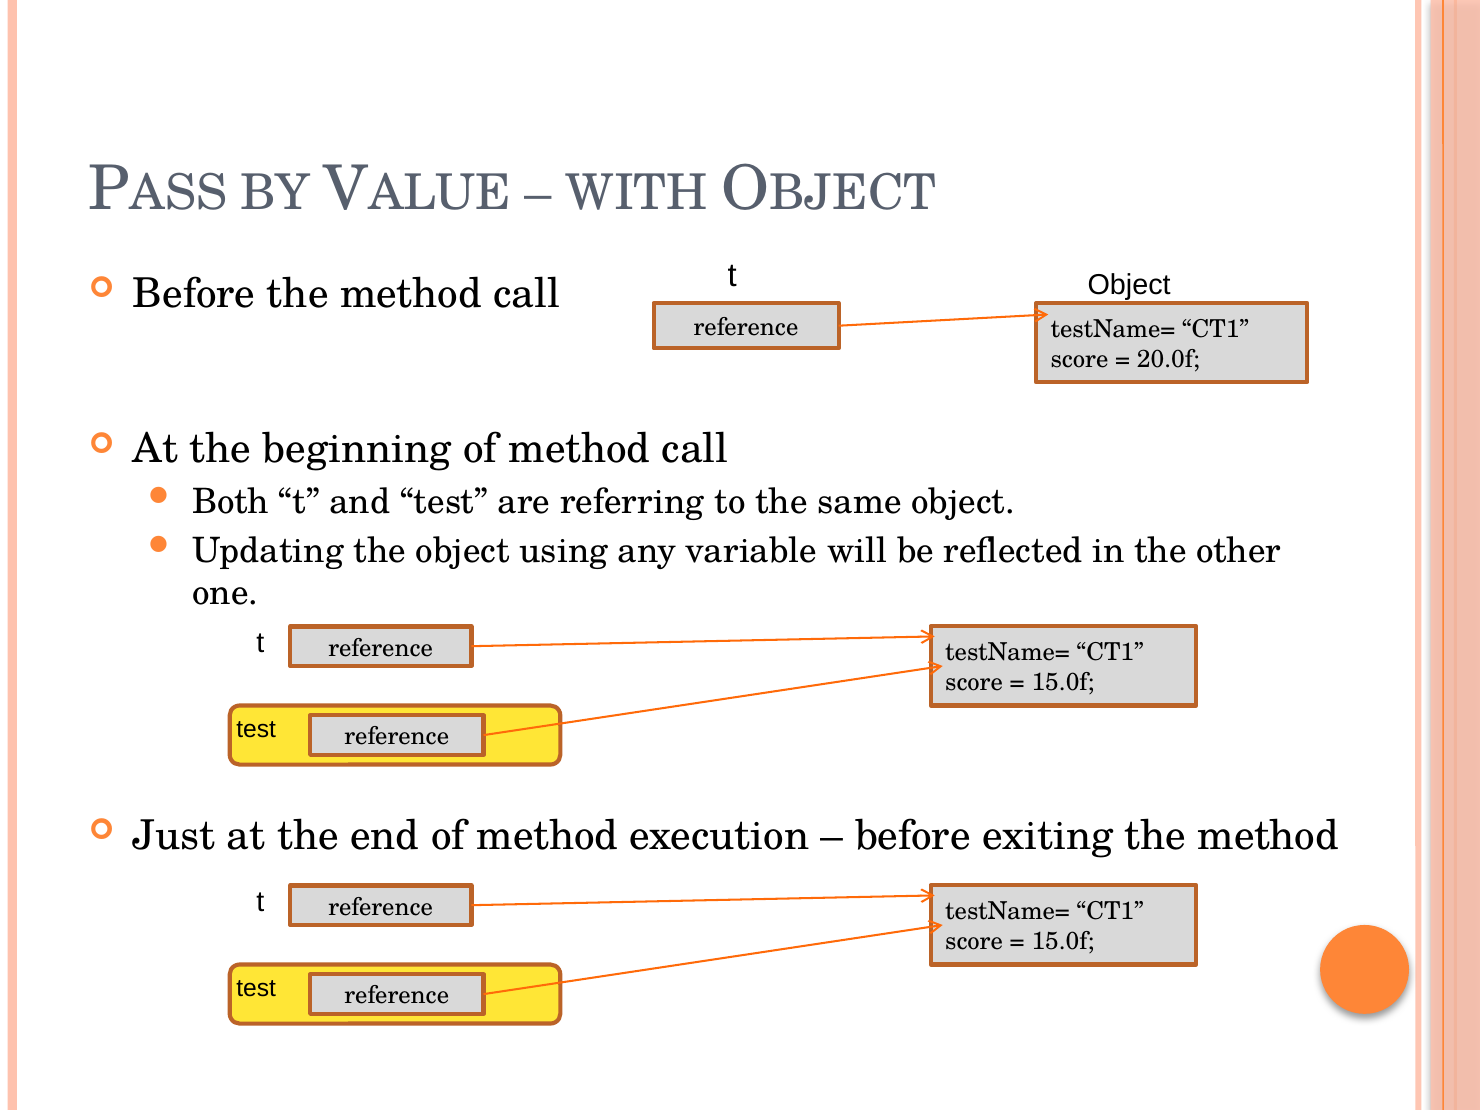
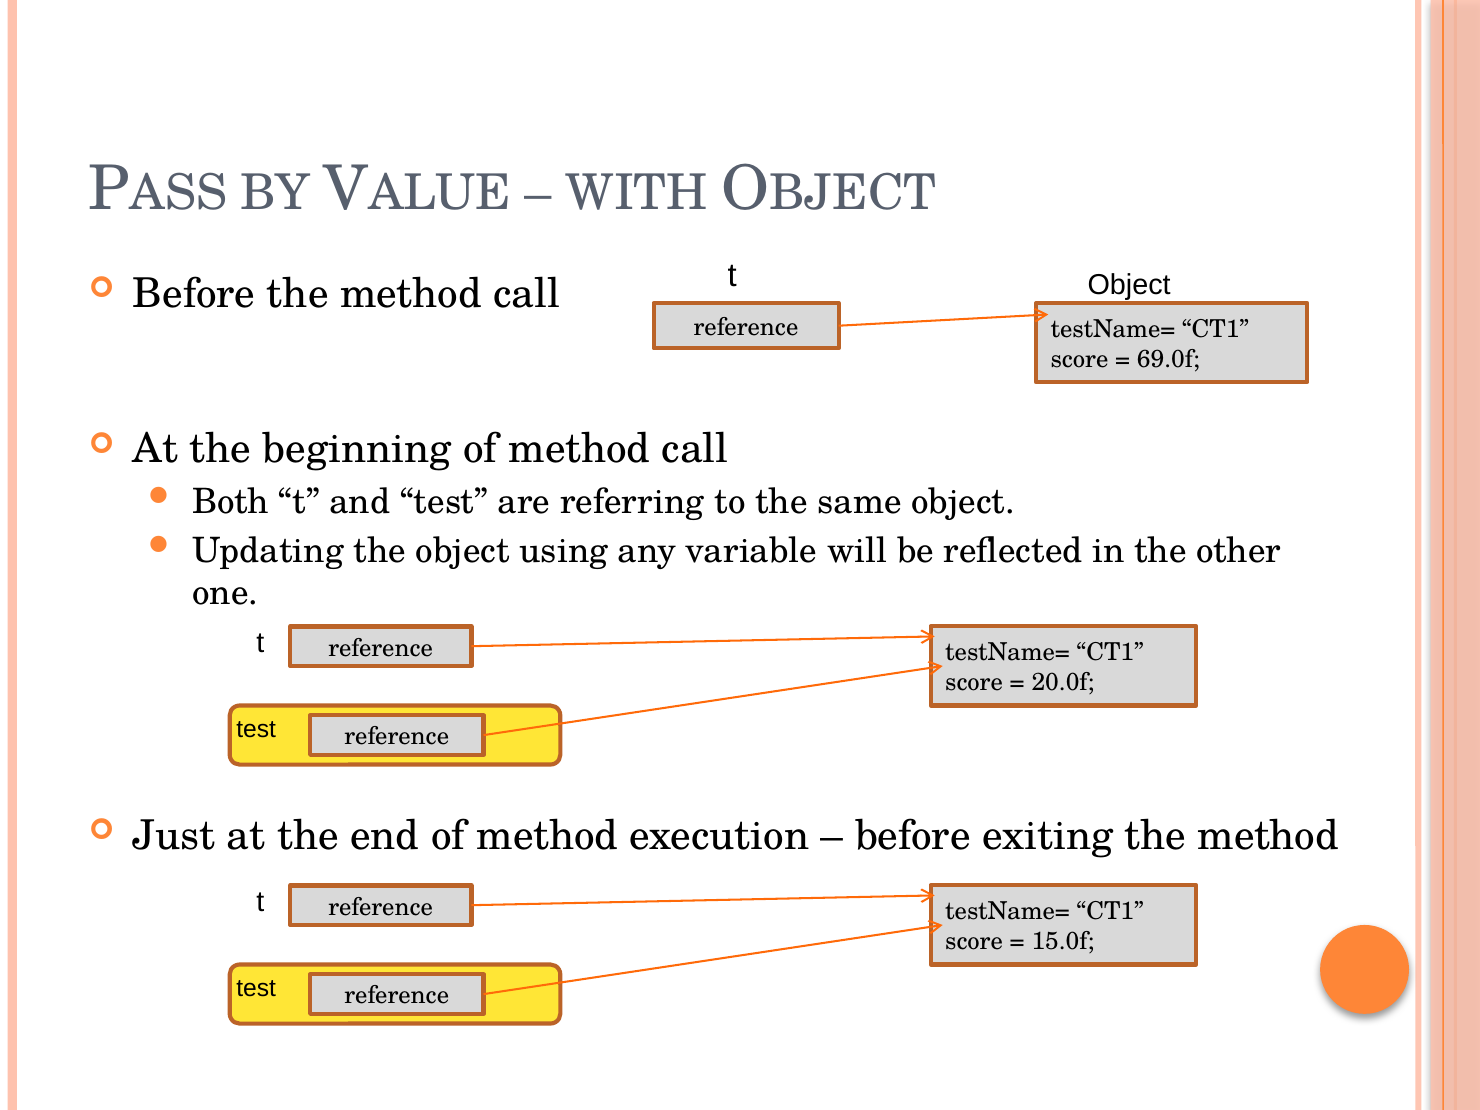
20.0f: 20.0f -> 69.0f
15.0f at (1063, 682): 15.0f -> 20.0f
